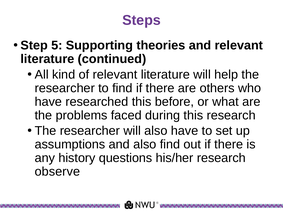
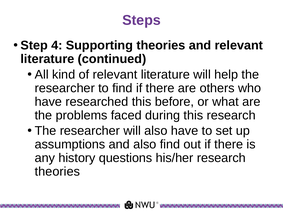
5: 5 -> 4
observe at (57, 172): observe -> theories
